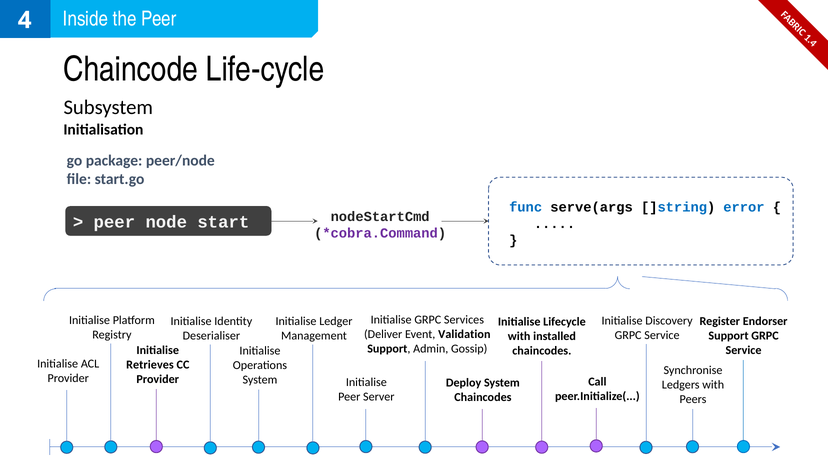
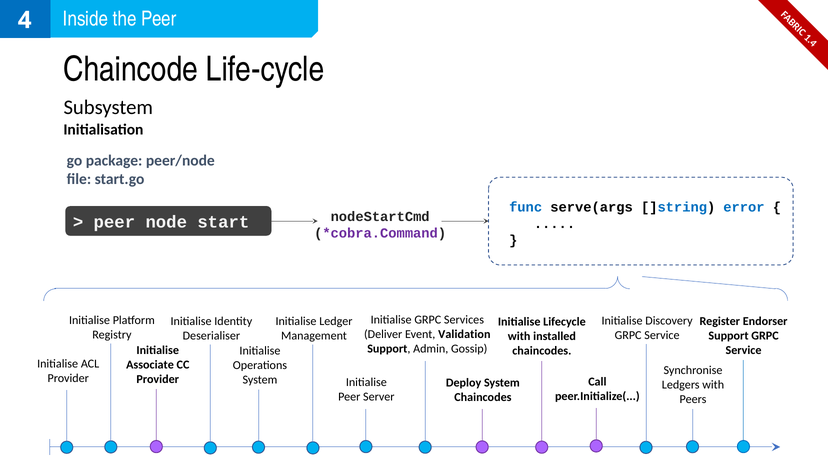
Retrieves: Retrieves -> Associate
